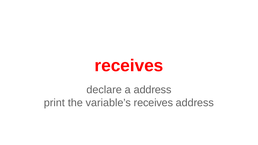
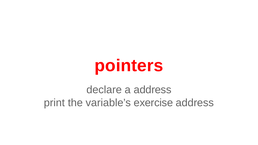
receives at (129, 66): receives -> pointers
variable’s receives: receives -> exercise
